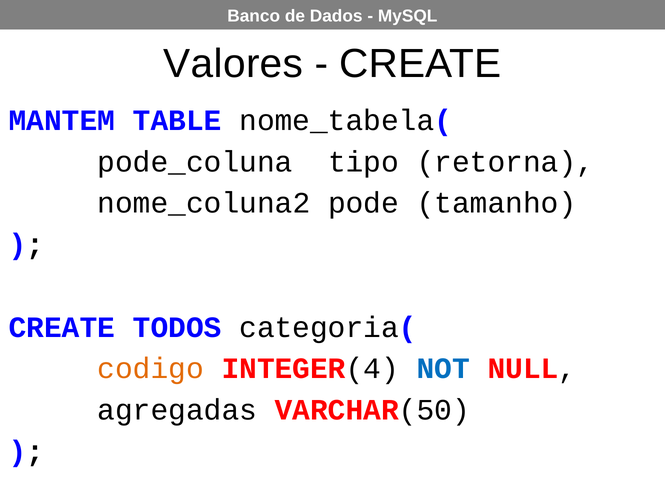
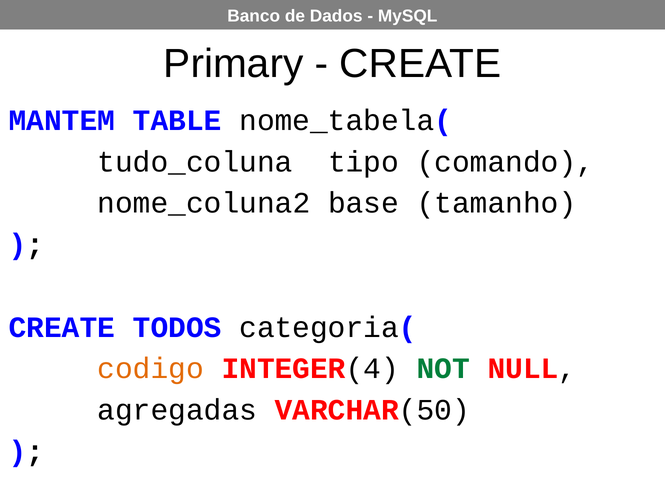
Valores: Valores -> Primary
pode_coluna: pode_coluna -> tudo_coluna
retorna: retorna -> comando
pode: pode -> base
NOT colour: blue -> green
